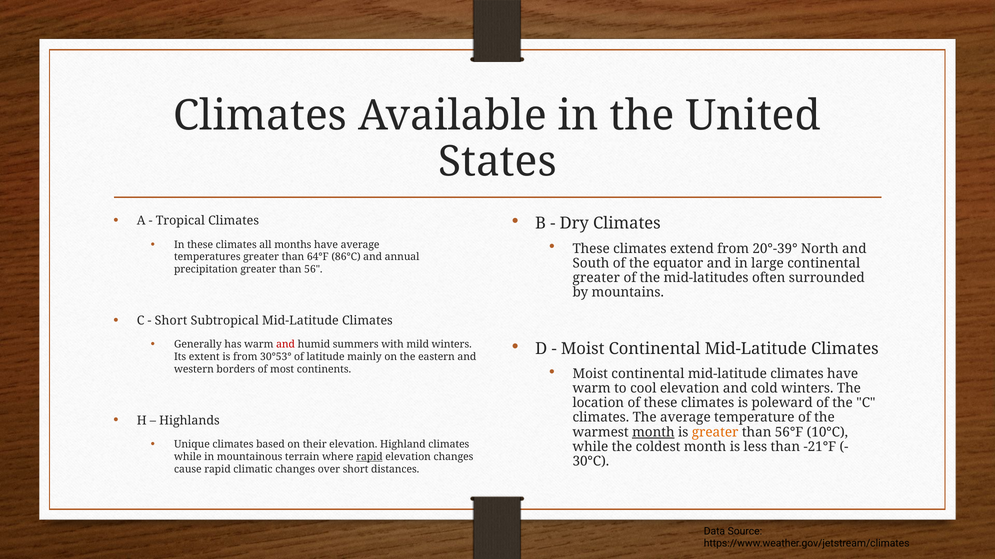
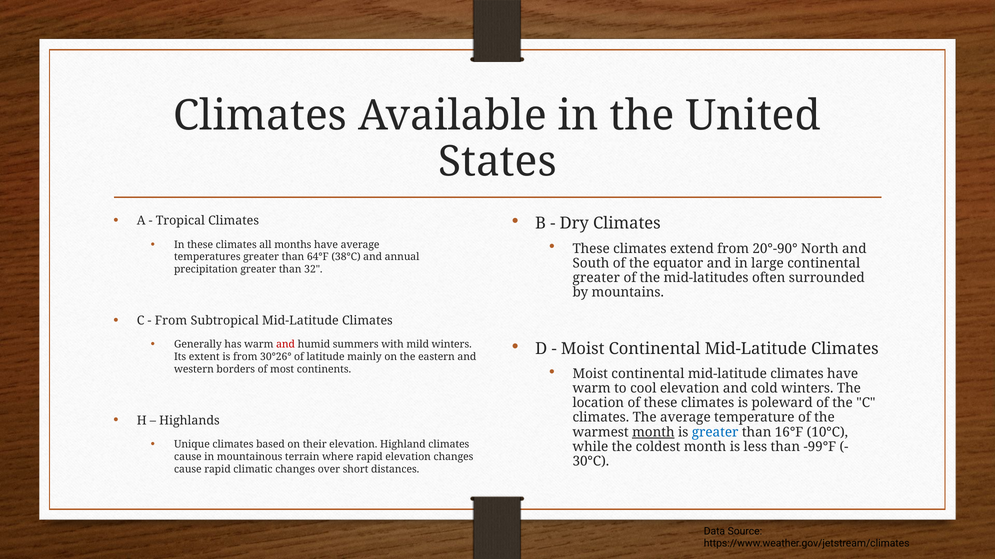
20°-39°: 20°-39° -> 20°-90°
86°C: 86°C -> 38°C
56: 56 -> 32
Short at (171, 321): Short -> From
30°53°: 30°53° -> 30°26°
greater at (715, 433) colour: orange -> blue
56°F: 56°F -> 16°F
-21°F: -21°F -> -99°F
while at (188, 457): while -> cause
rapid at (369, 457) underline: present -> none
